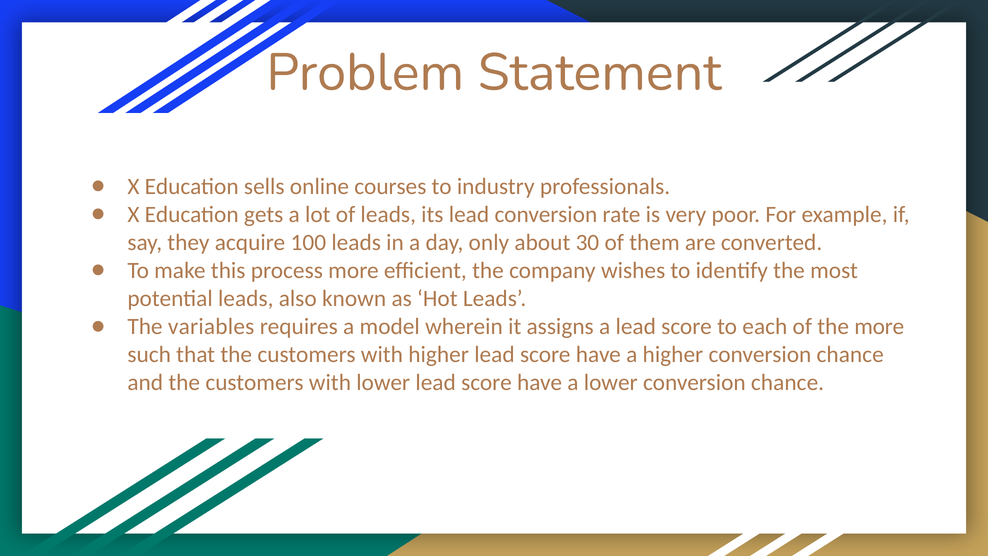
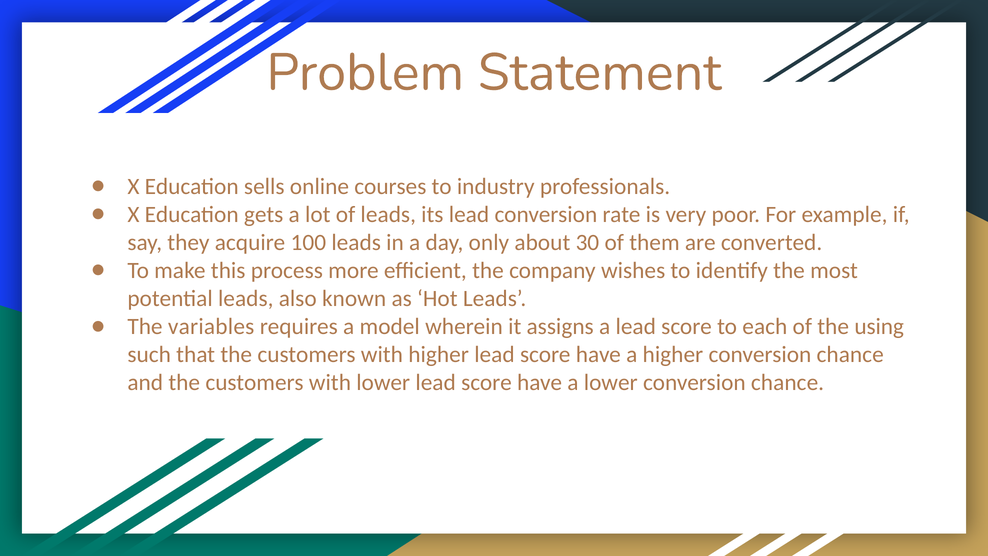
the more: more -> using
